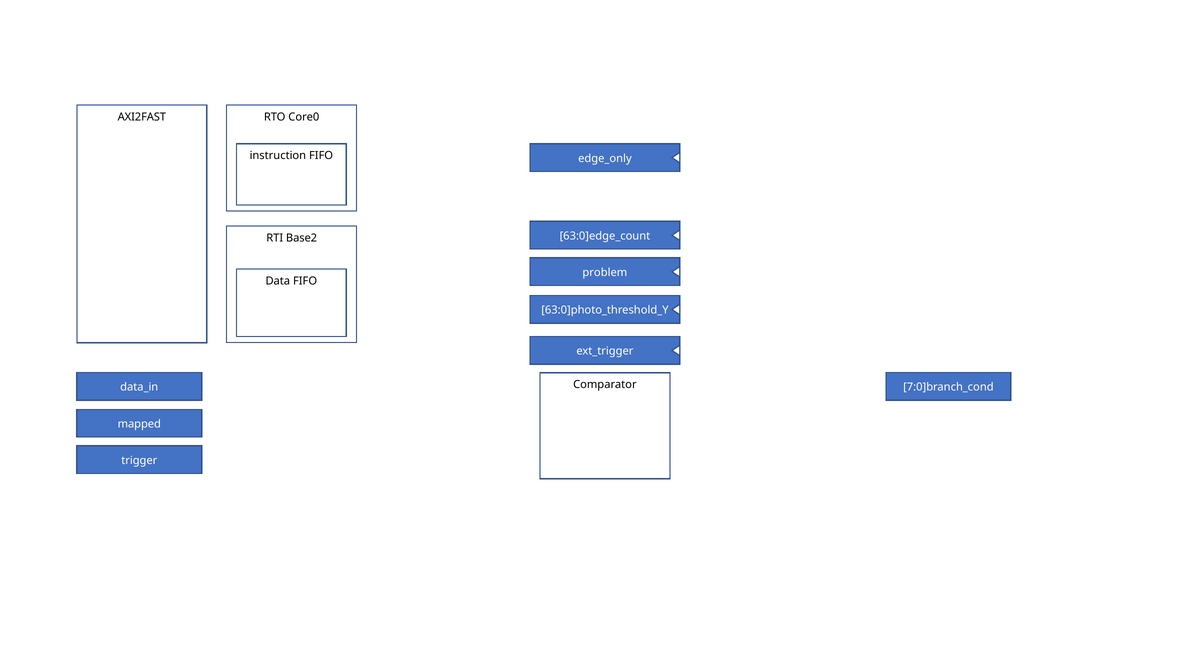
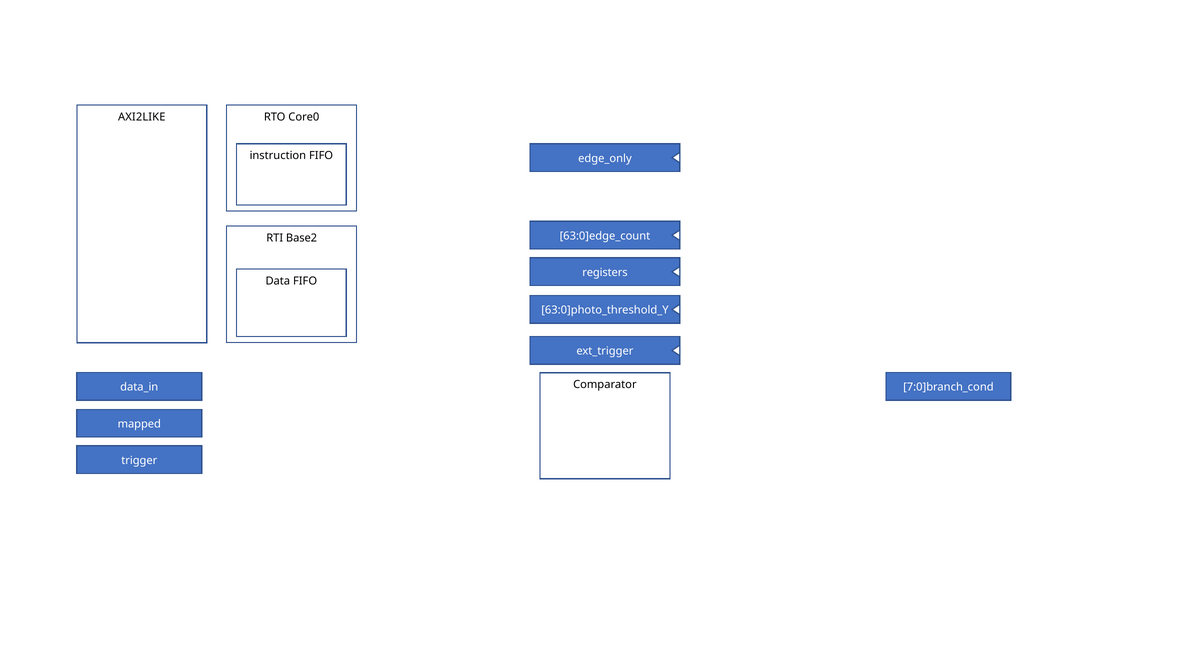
AXI2FAST: AXI2FAST -> AXI2LIKE
problem: problem -> registers
